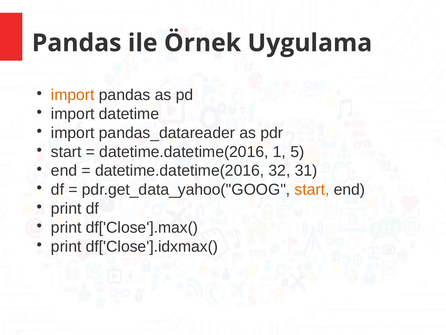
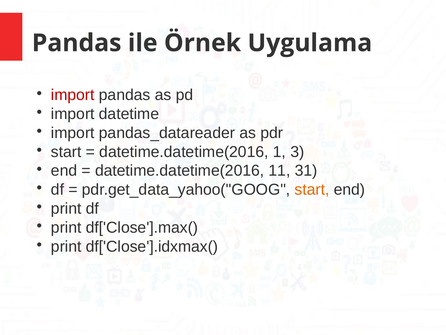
import at (73, 95) colour: orange -> red
5: 5 -> 3
32: 32 -> 11
